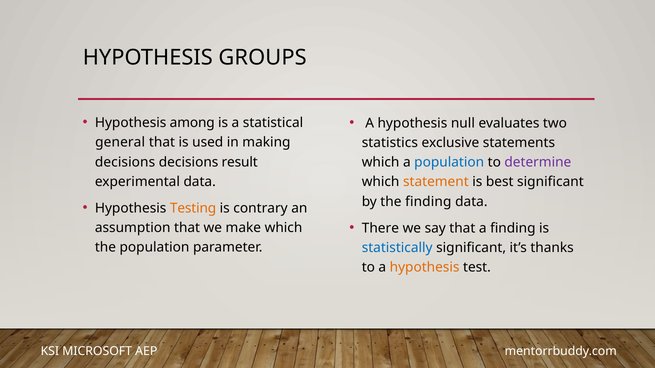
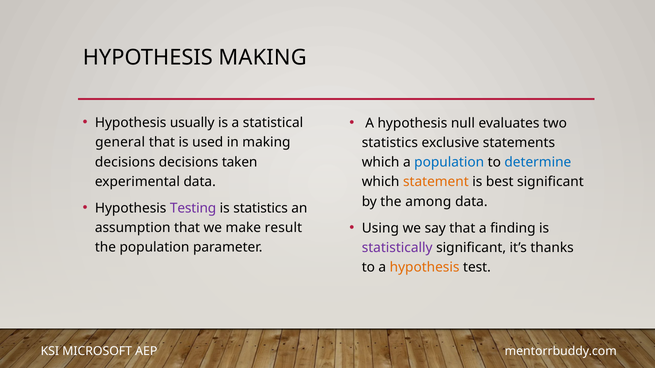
HYPOTHESIS GROUPS: GROUPS -> MAKING
among: among -> usually
result: result -> taken
determine colour: purple -> blue
the finding: finding -> among
Testing colour: orange -> purple
is contrary: contrary -> statistics
There: There -> Using
make which: which -> result
statistically colour: blue -> purple
